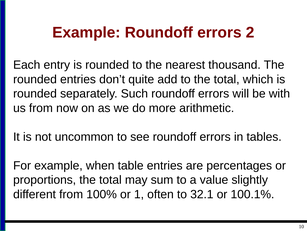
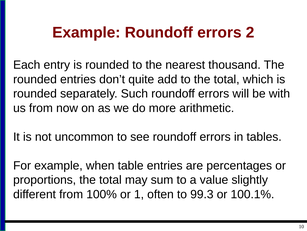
32.1: 32.1 -> 99.3
